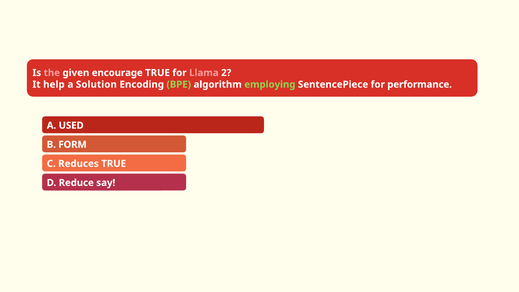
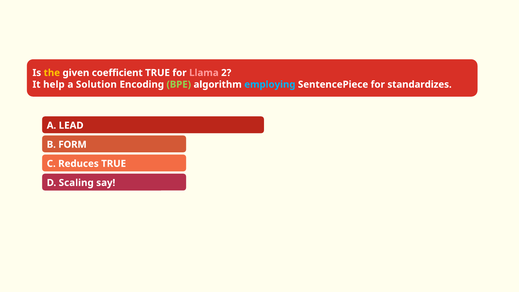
the colour: pink -> yellow
encourage: encourage -> coefficient
employing colour: light green -> light blue
performance: performance -> standardizes
USED: USED -> LEAD
Reduce: Reduce -> Scaling
